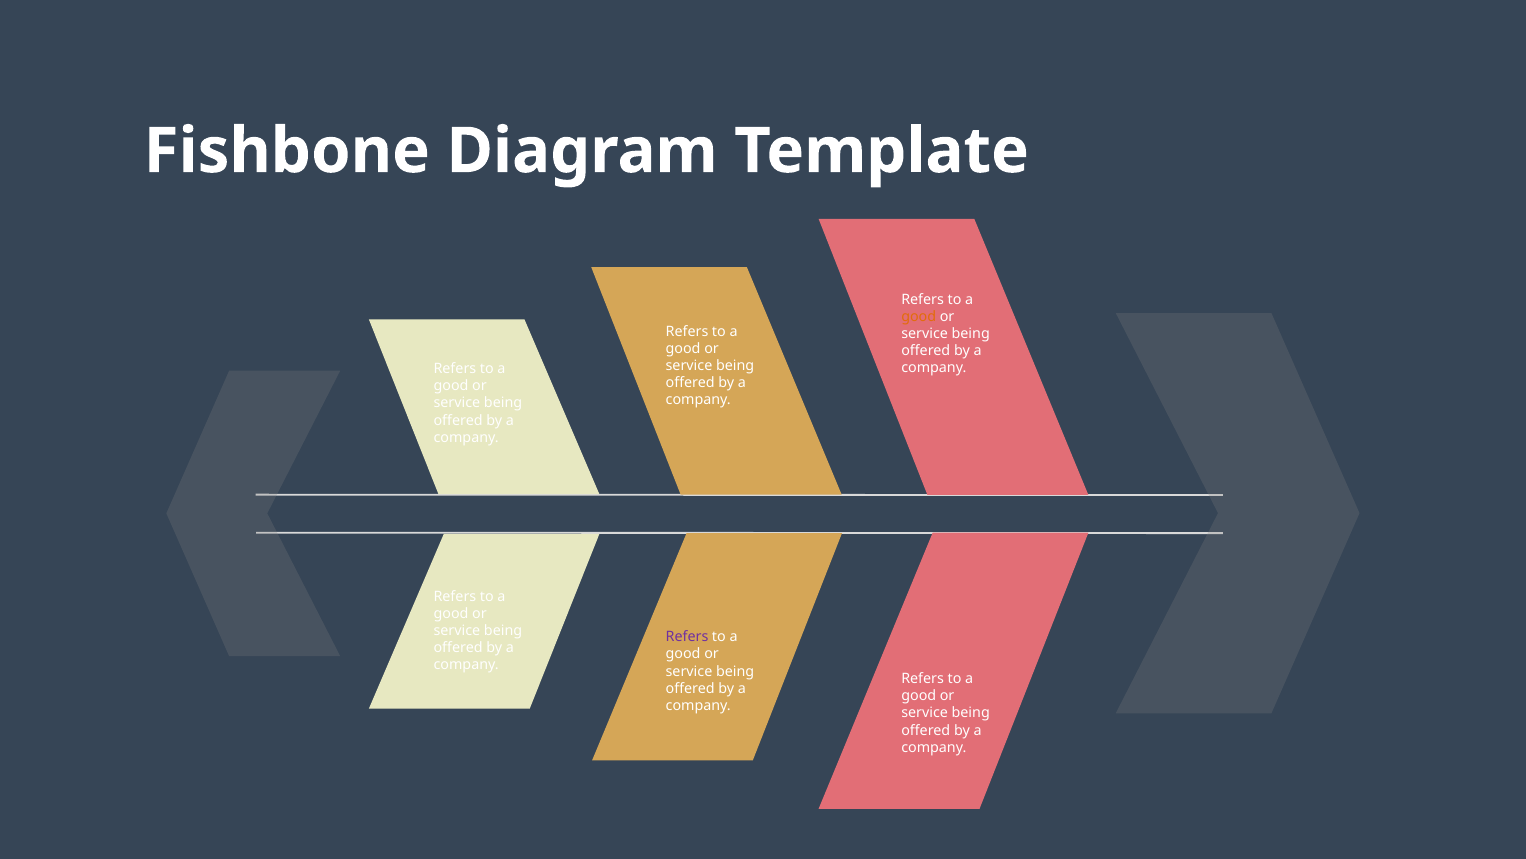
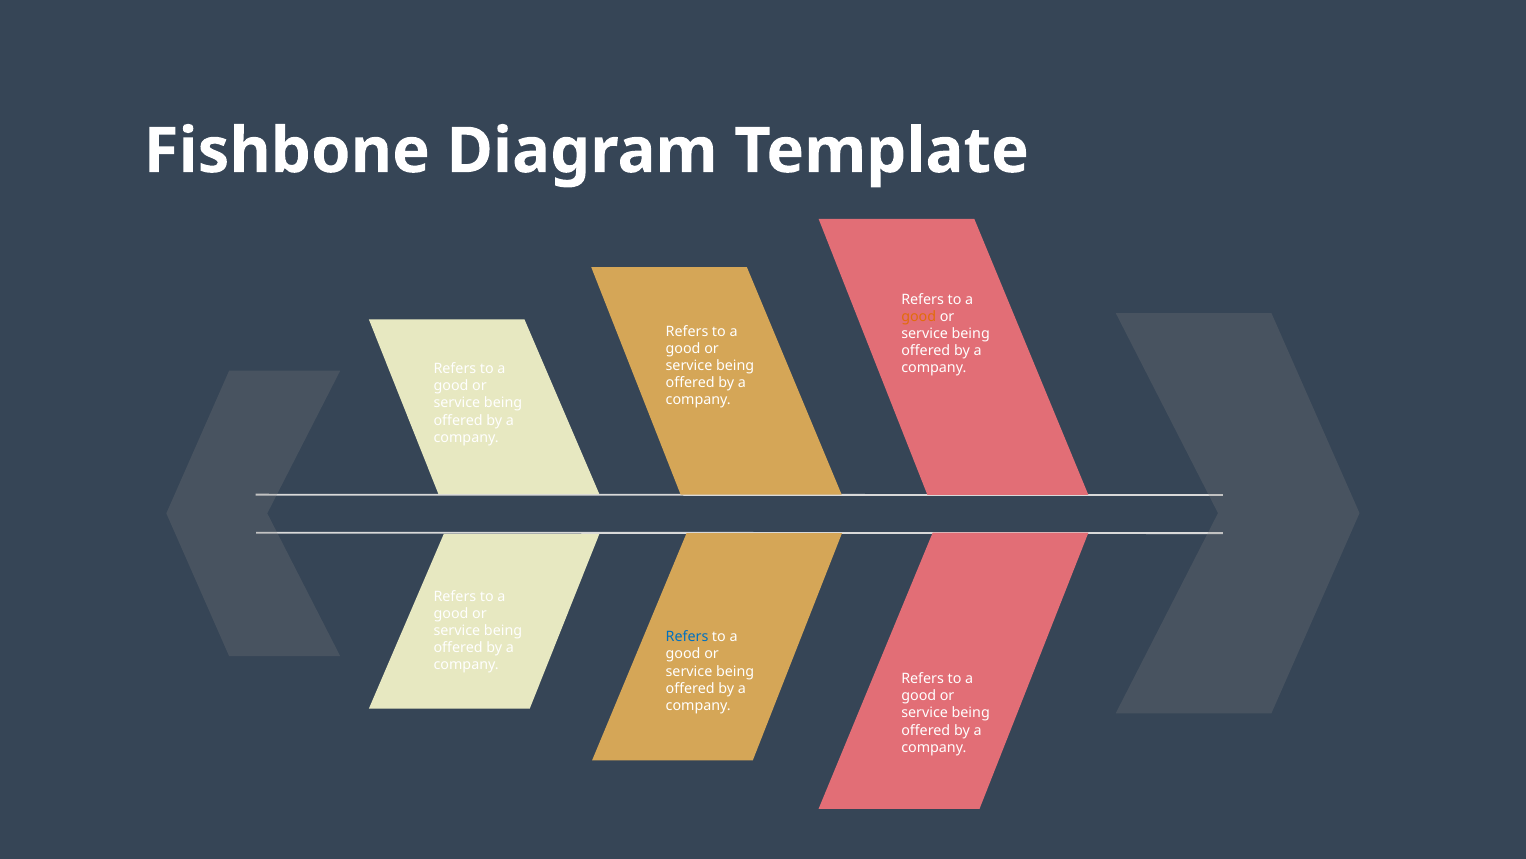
Refers at (687, 637) colour: purple -> blue
